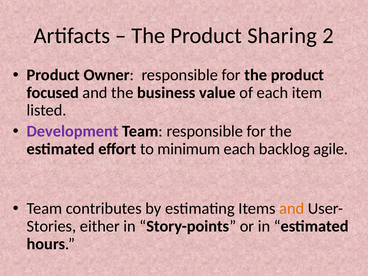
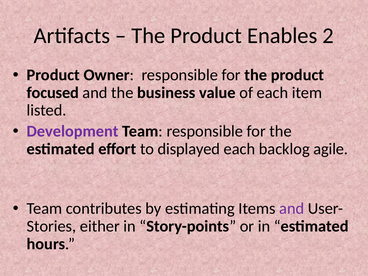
Sharing: Sharing -> Enables
minimum: minimum -> displayed
and at (292, 209) colour: orange -> purple
